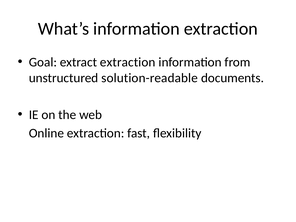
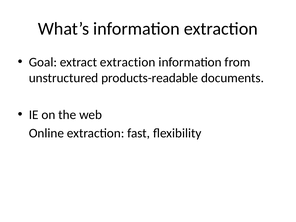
solution-readable: solution-readable -> products-readable
